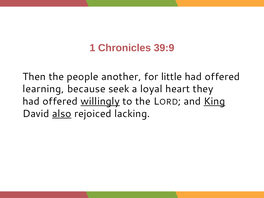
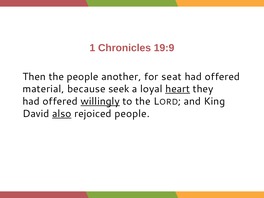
39:9: 39:9 -> 19:9
little: little -> seat
learning: learning -> material
heart underline: none -> present
King underline: present -> none
rejoiced lacking: lacking -> people
